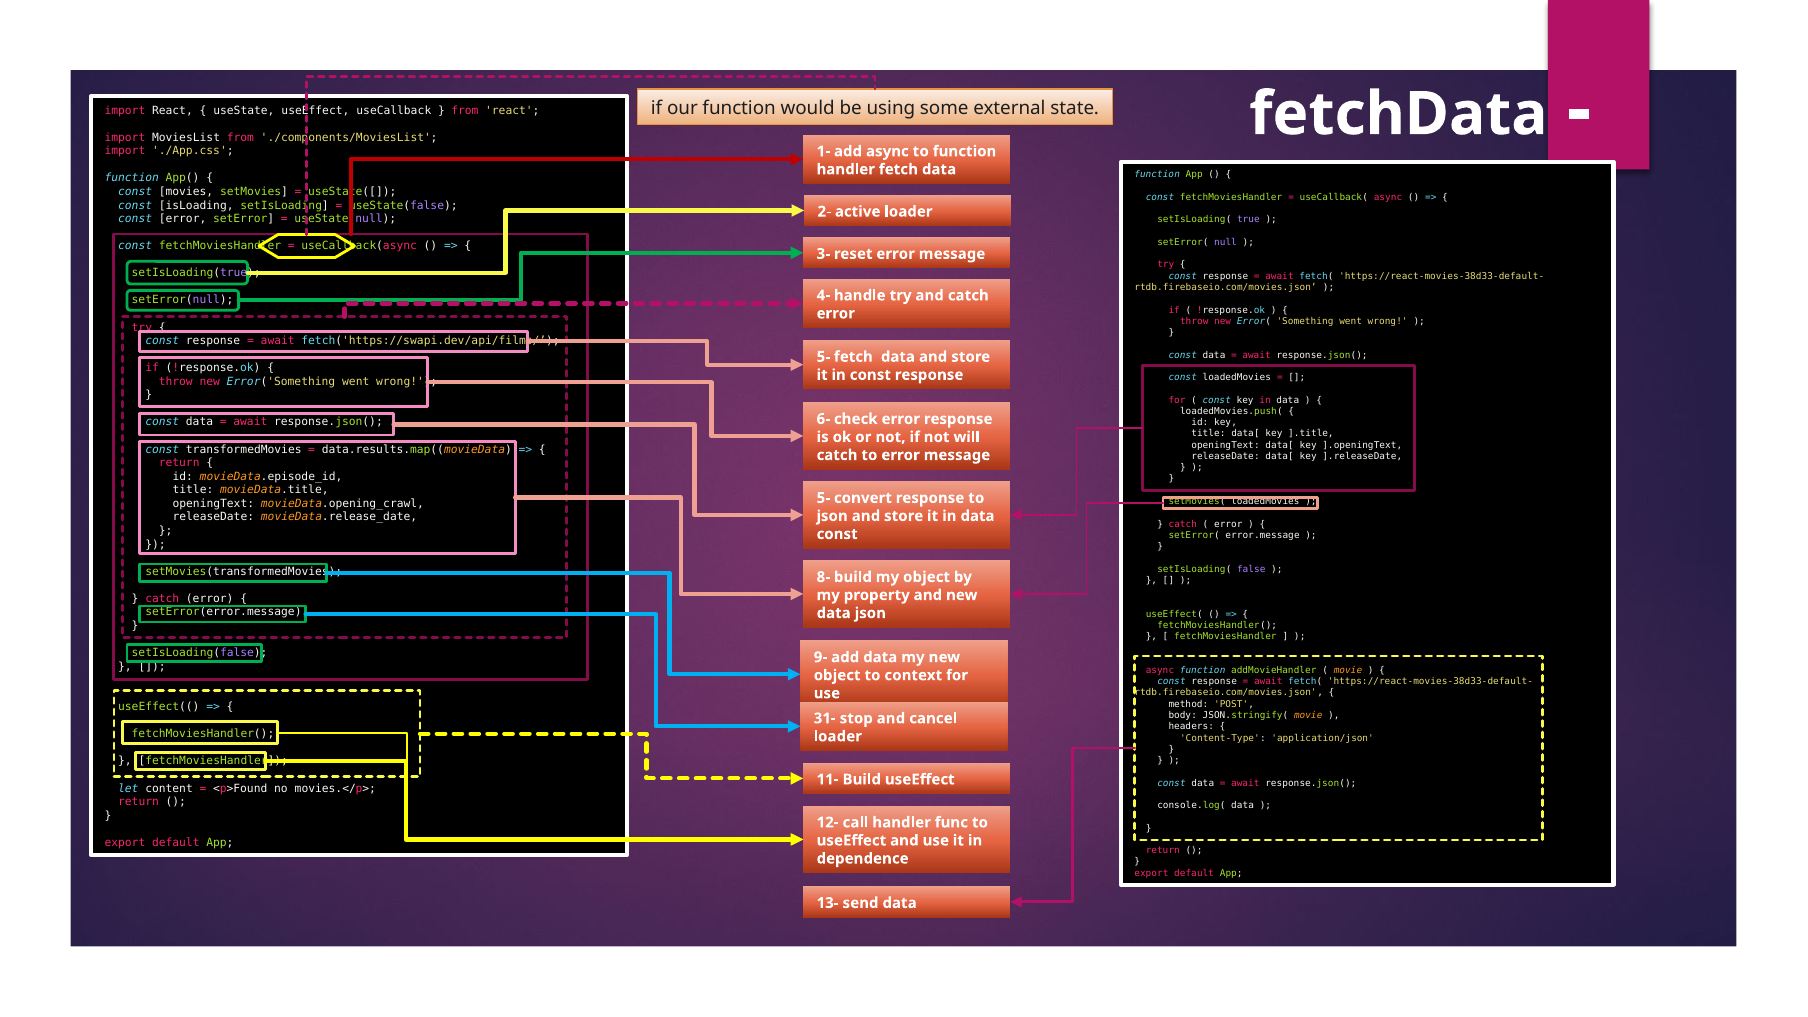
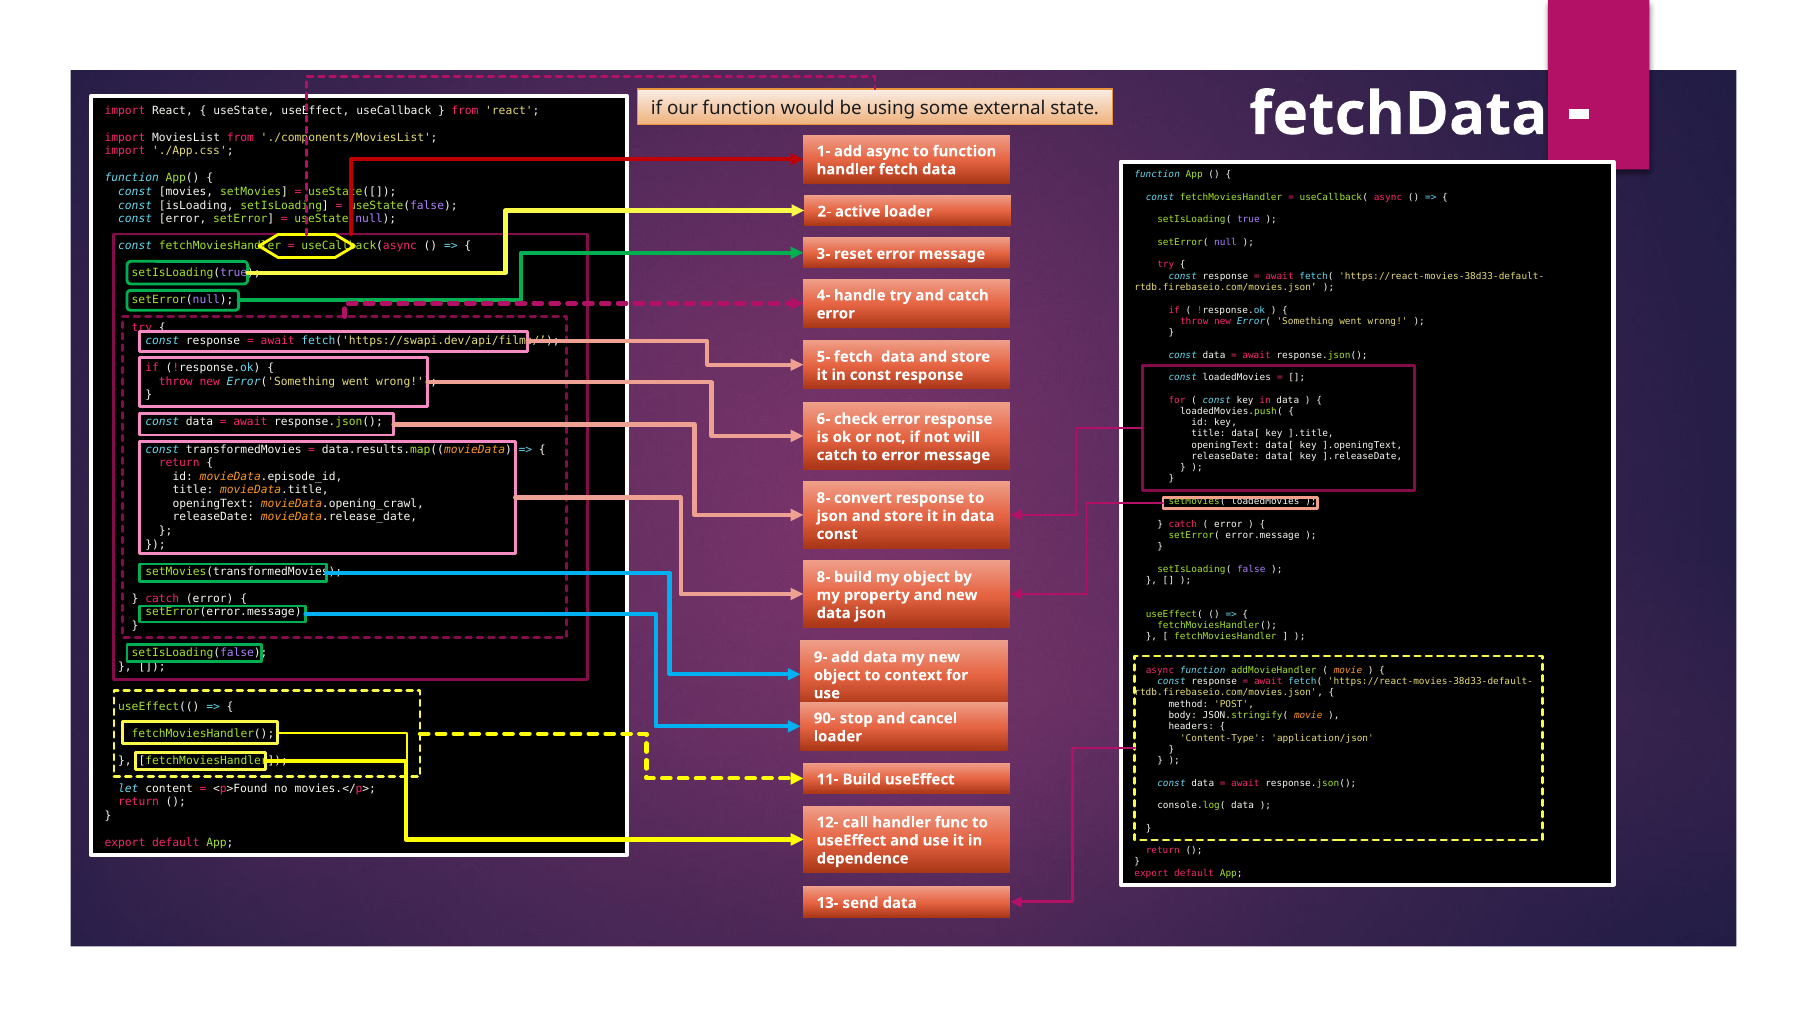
5- at (823, 498): 5- -> 8-
31-: 31- -> 90-
